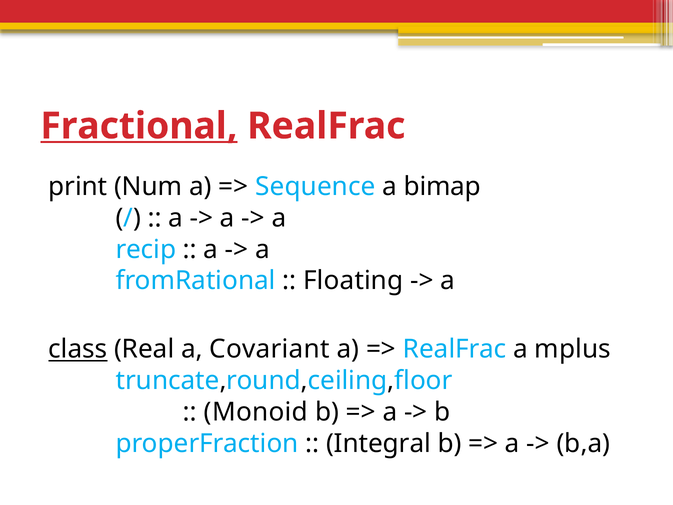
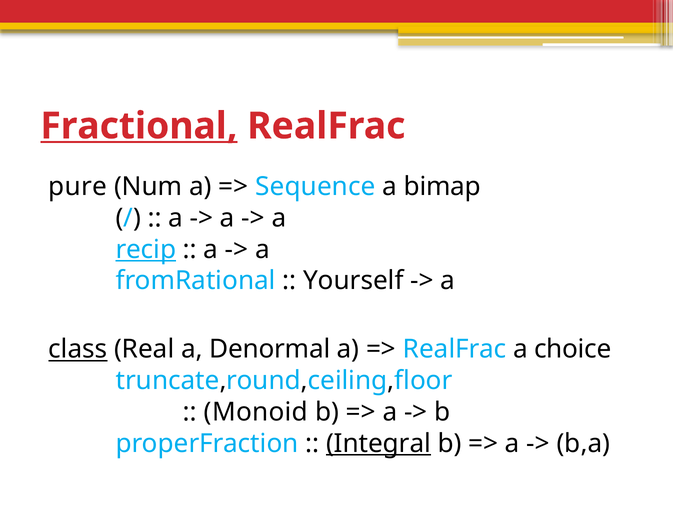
print: print -> pure
recip underline: none -> present
Floating: Floating -> Yourself
Covariant: Covariant -> Denormal
mplus: mplus -> choice
Integral underline: none -> present
